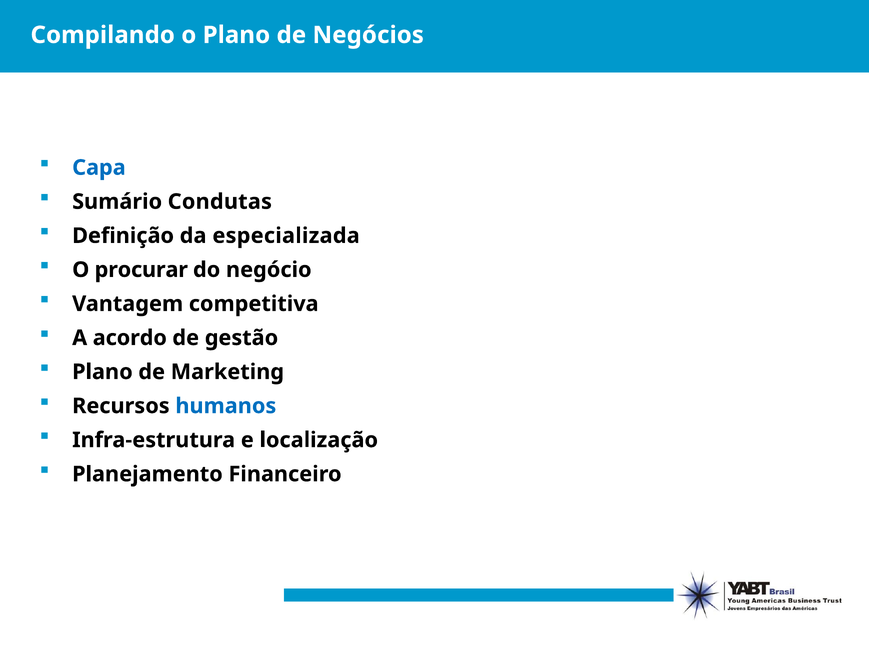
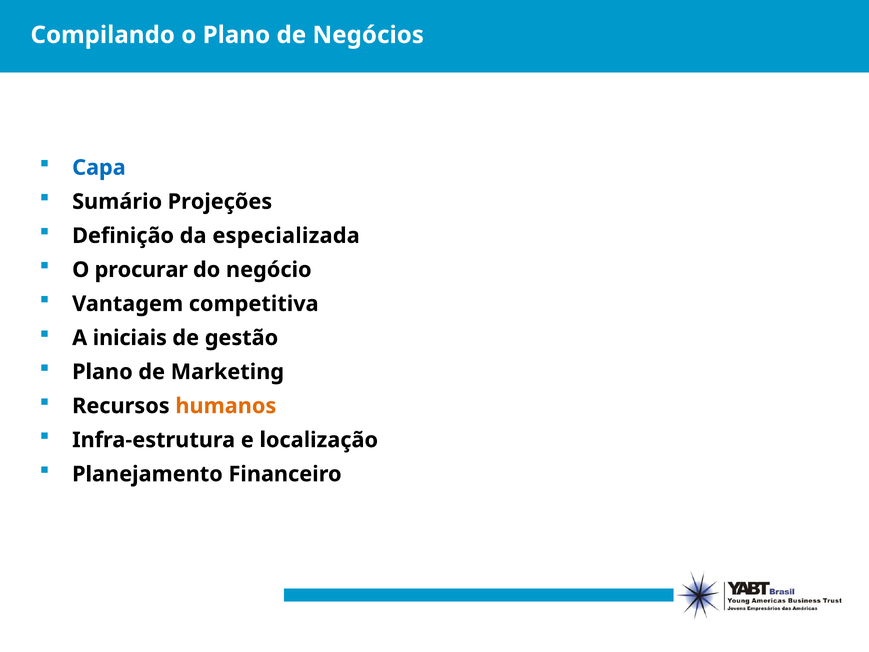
Condutas: Condutas -> Projeções
acordo: acordo -> iniciais
humanos colour: blue -> orange
